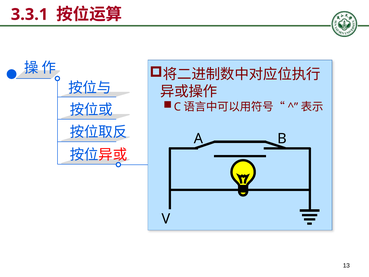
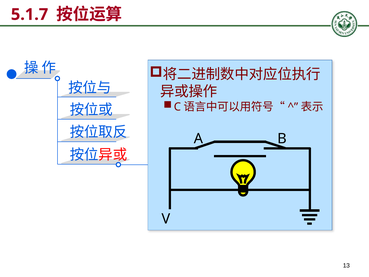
3.3.1: 3.3.1 -> 5.1.7
